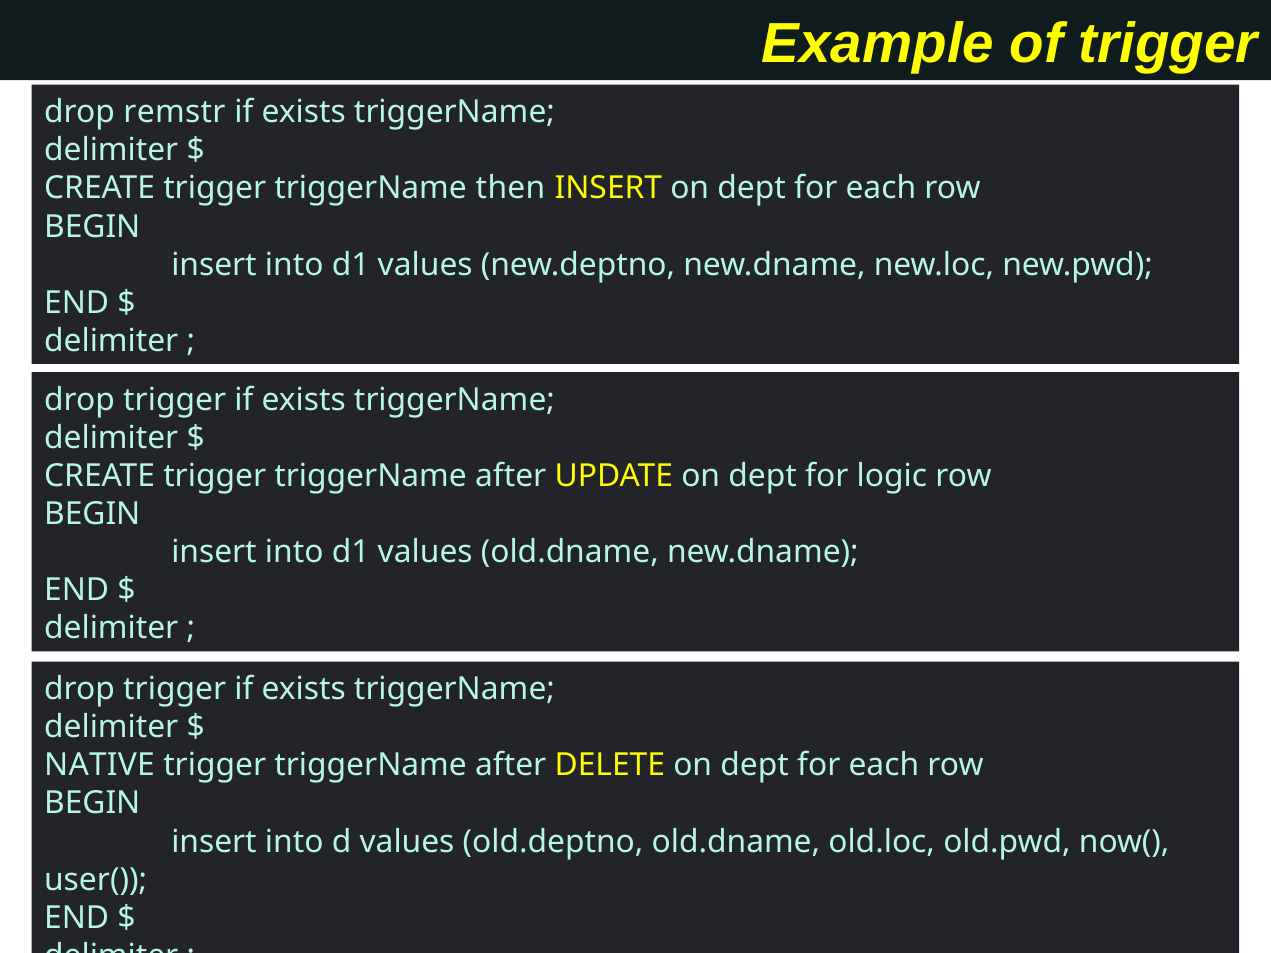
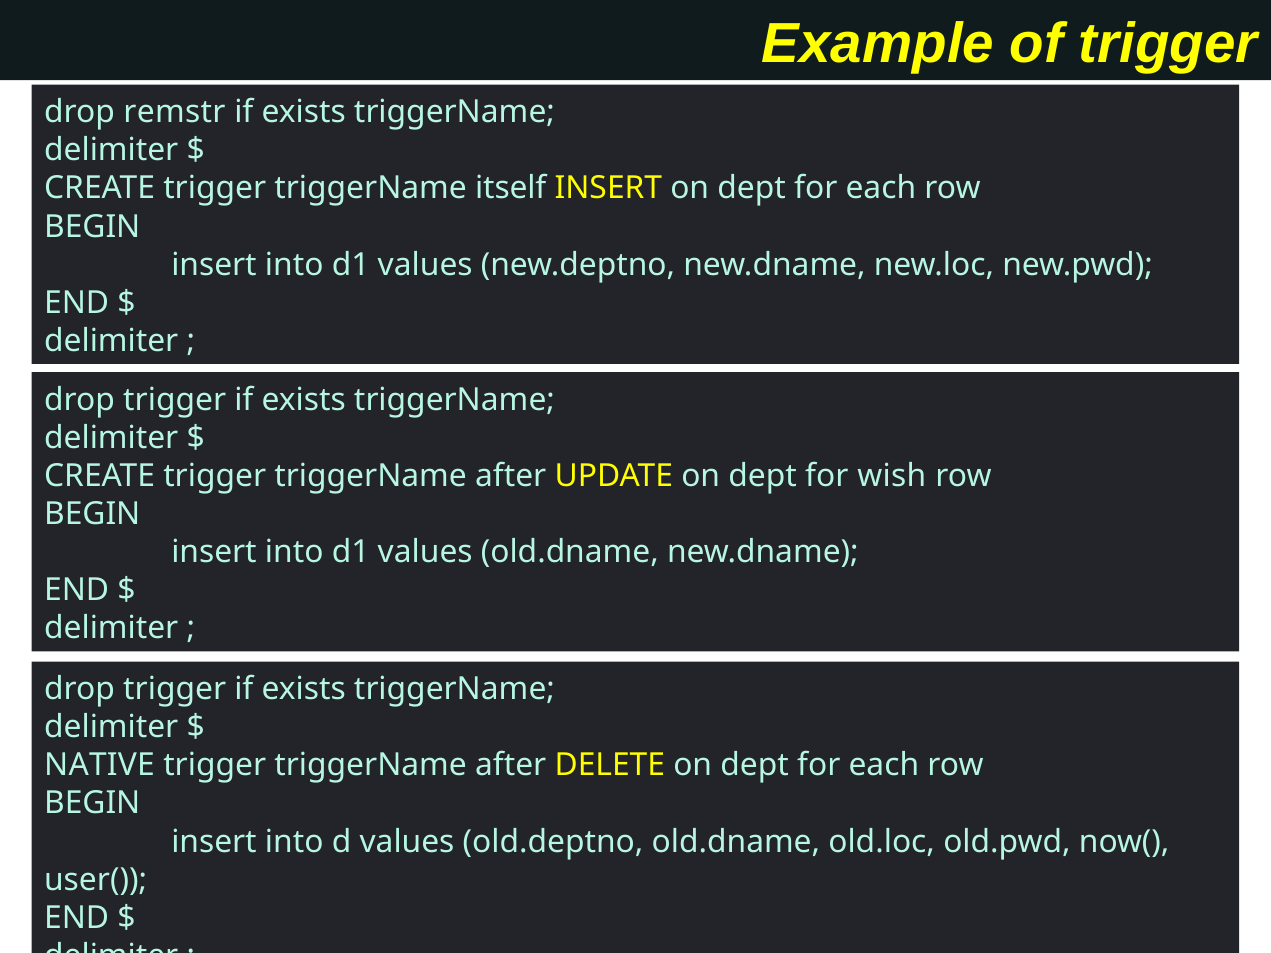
then: then -> itself
logic: logic -> wish
